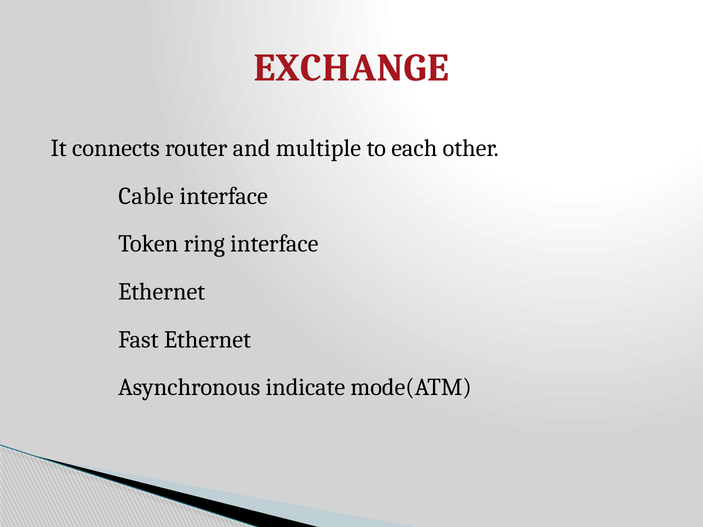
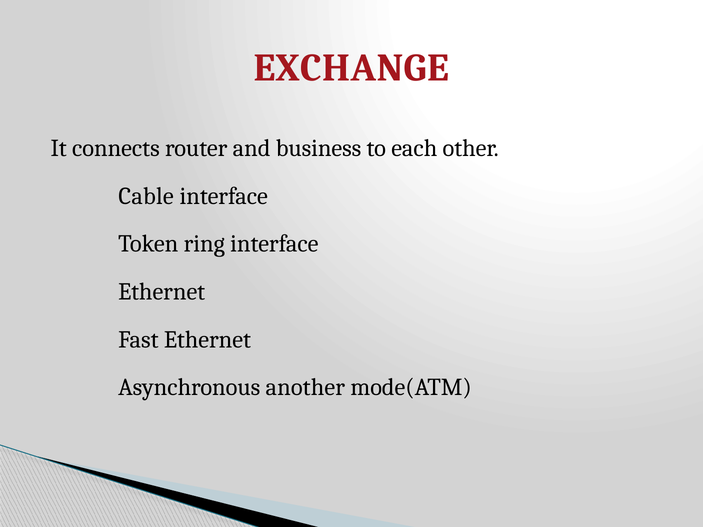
multiple: multiple -> business
indicate: indicate -> another
